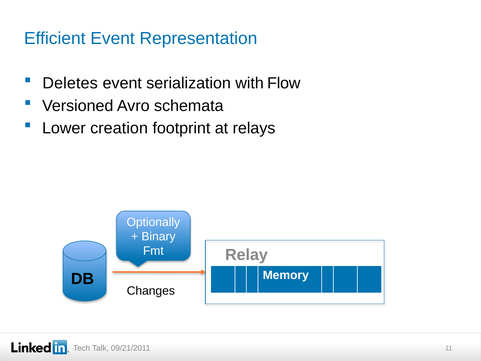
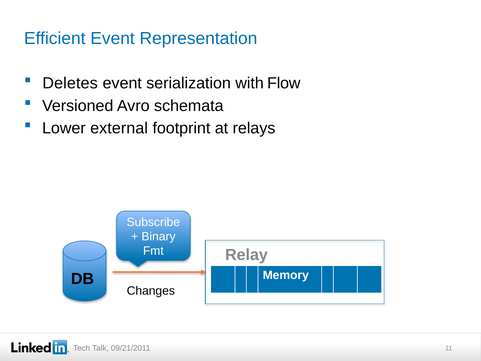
creation: creation -> external
Optionally: Optionally -> Subscribe
